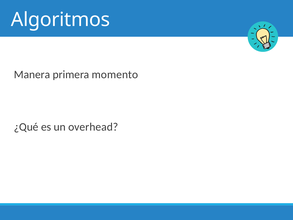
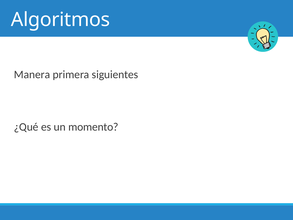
momento: momento -> siguientes
overhead: overhead -> momento
